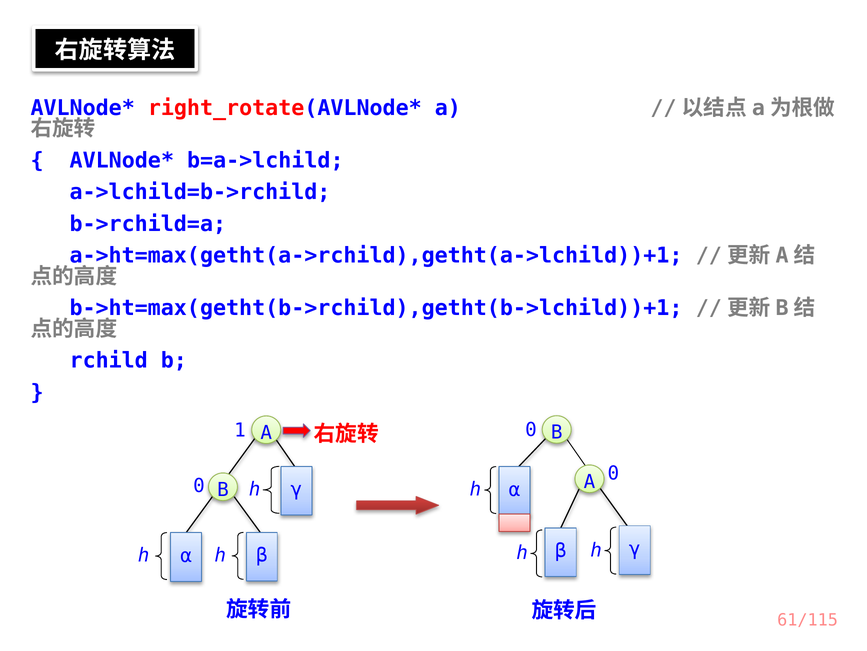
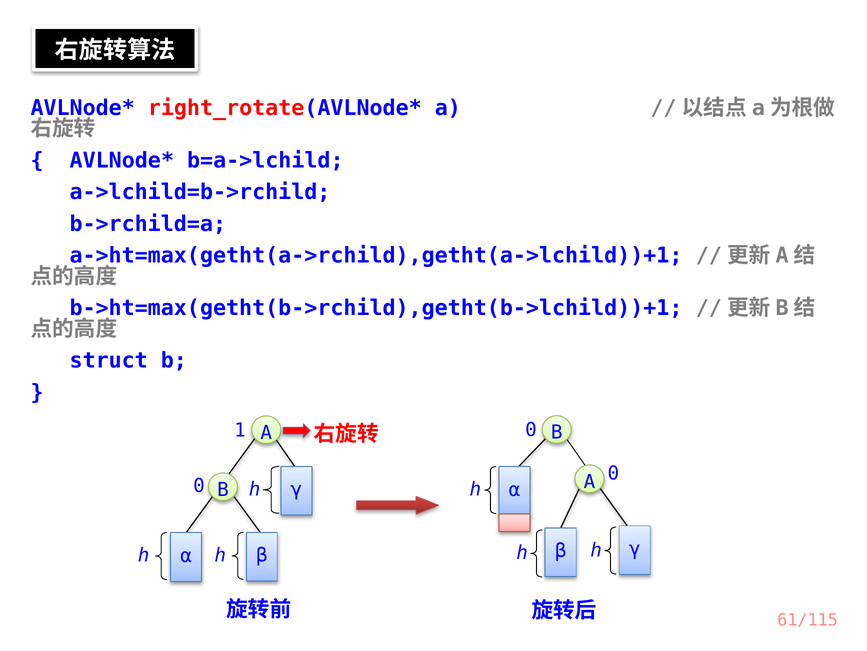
rchild: rchild -> struct
